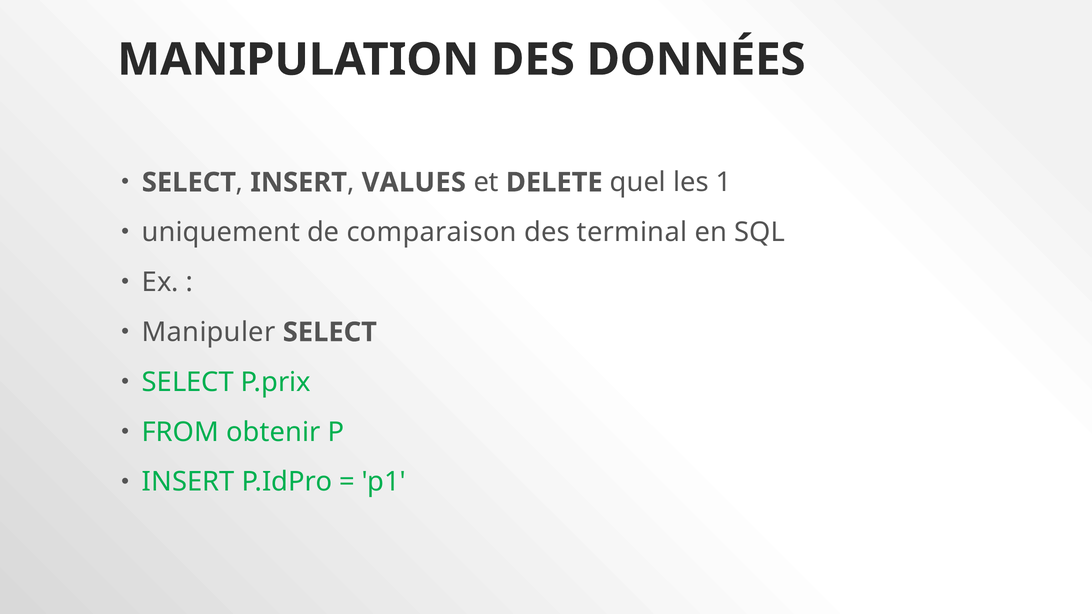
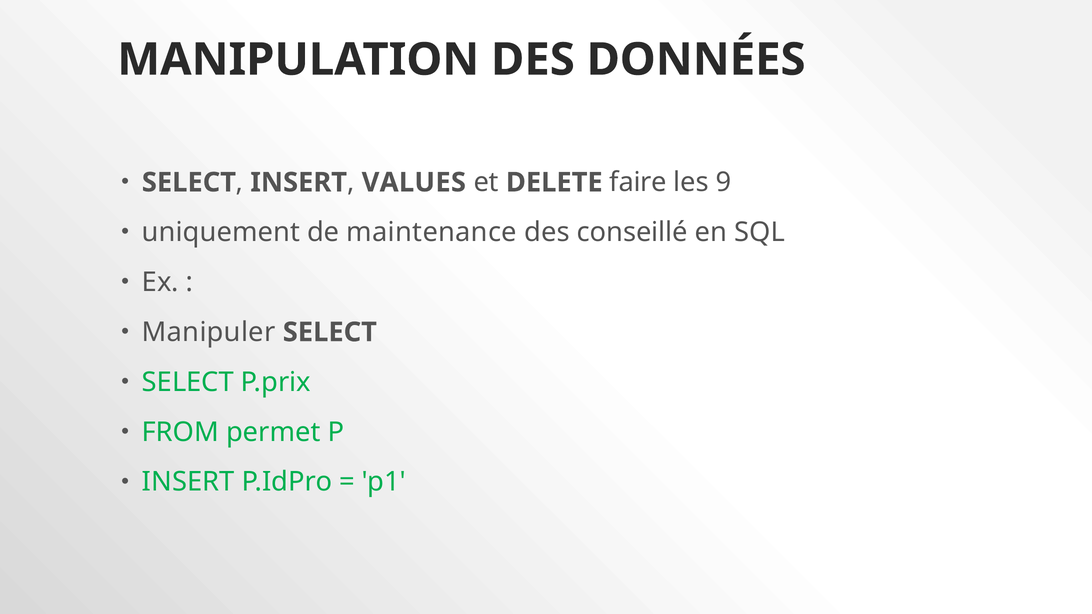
quel: quel -> faire
1: 1 -> 9
comparaison: comparaison -> maintenance
terminal: terminal -> conseillé
obtenir: obtenir -> permet
